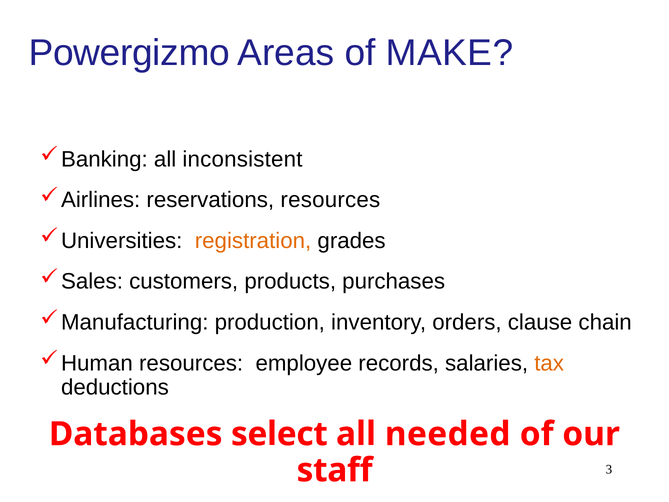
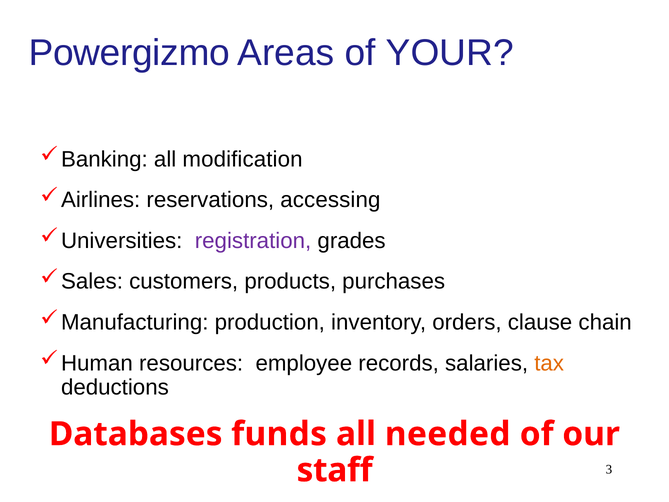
MAKE: MAKE -> YOUR
inconsistent: inconsistent -> modification
reservations resources: resources -> accessing
registration colour: orange -> purple
select: select -> funds
